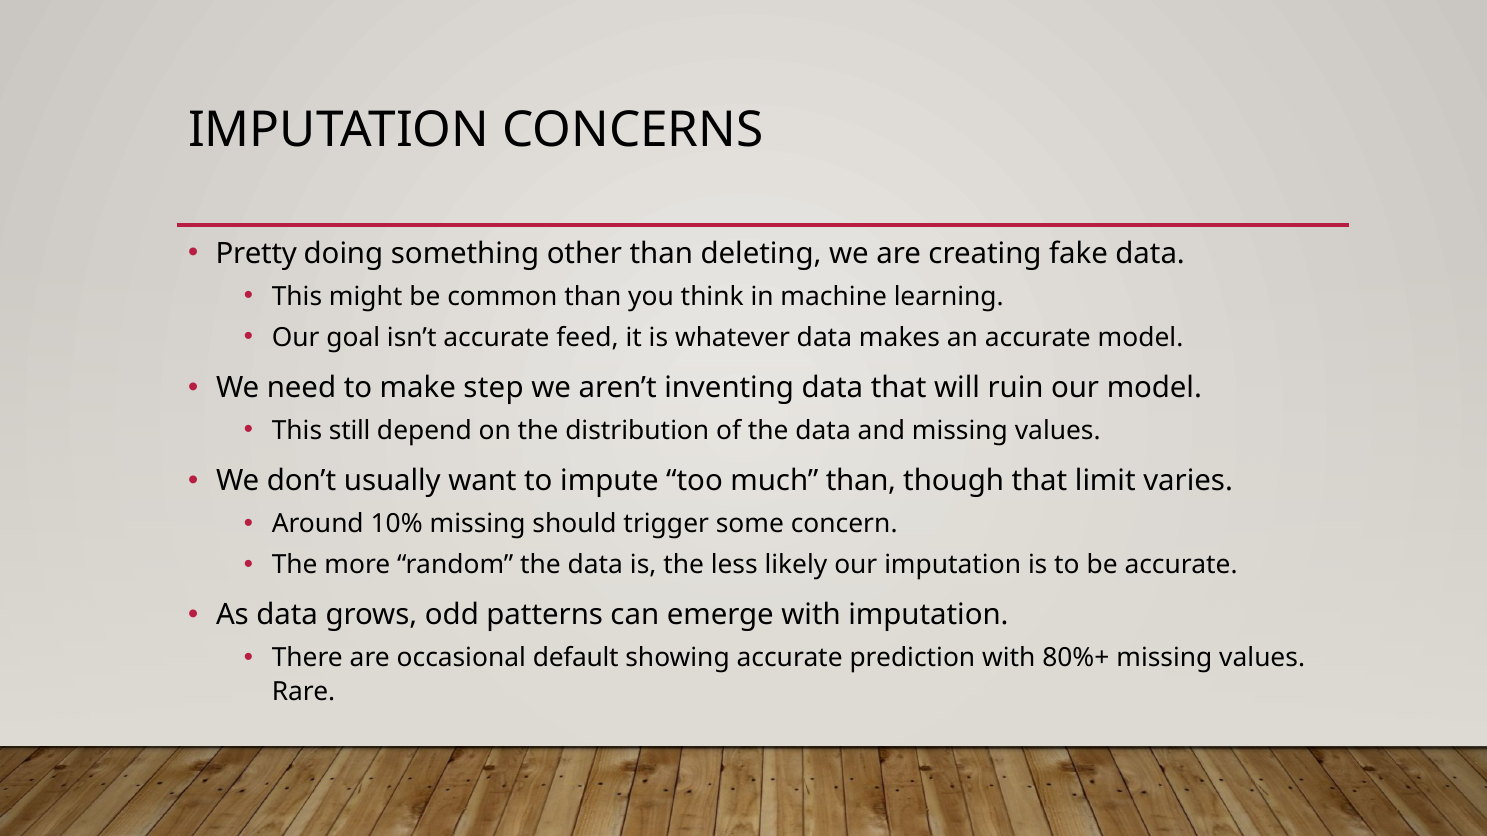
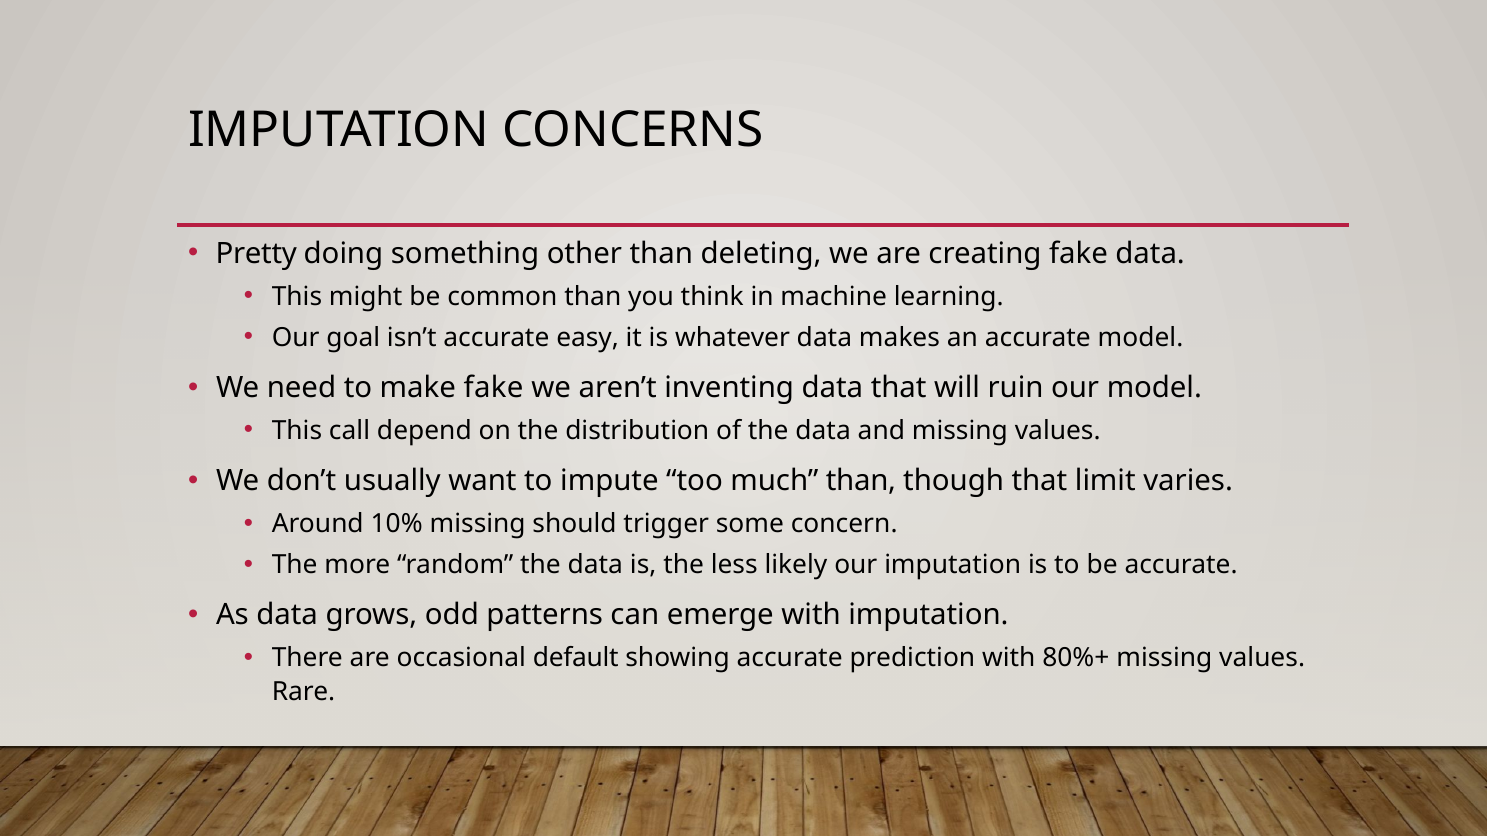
feed: feed -> easy
make step: step -> fake
still: still -> call
